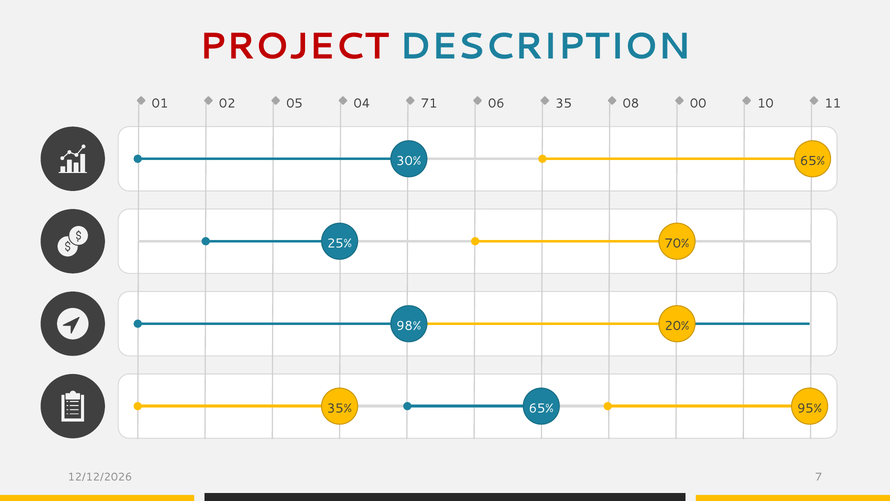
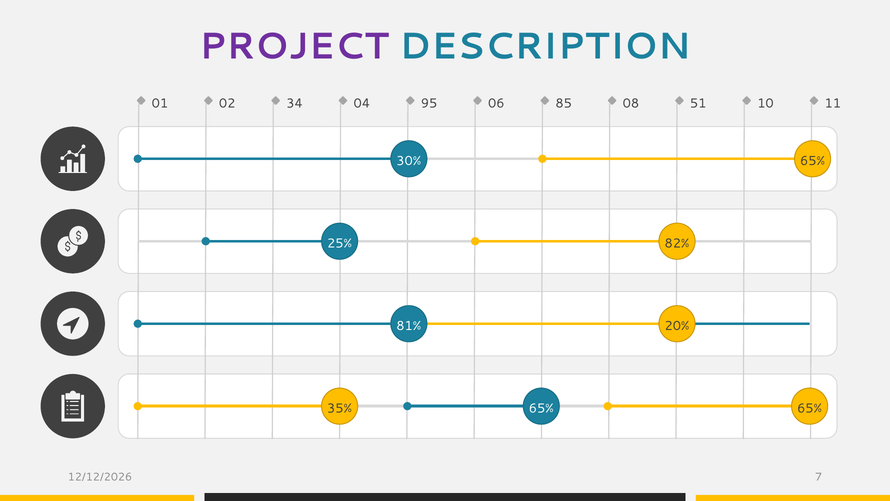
PROJECT colour: red -> purple
05: 05 -> 34
71: 71 -> 95
35: 35 -> 85
00: 00 -> 51
70%: 70% -> 82%
98%: 98% -> 81%
65% 95%: 95% -> 65%
